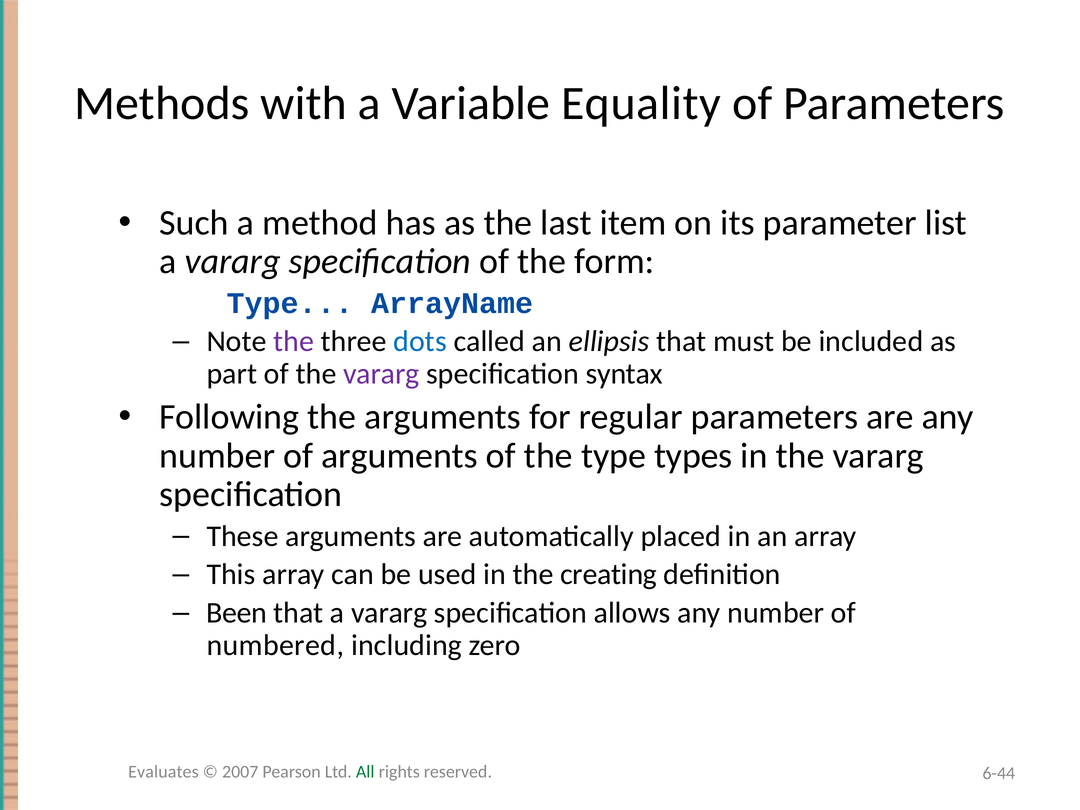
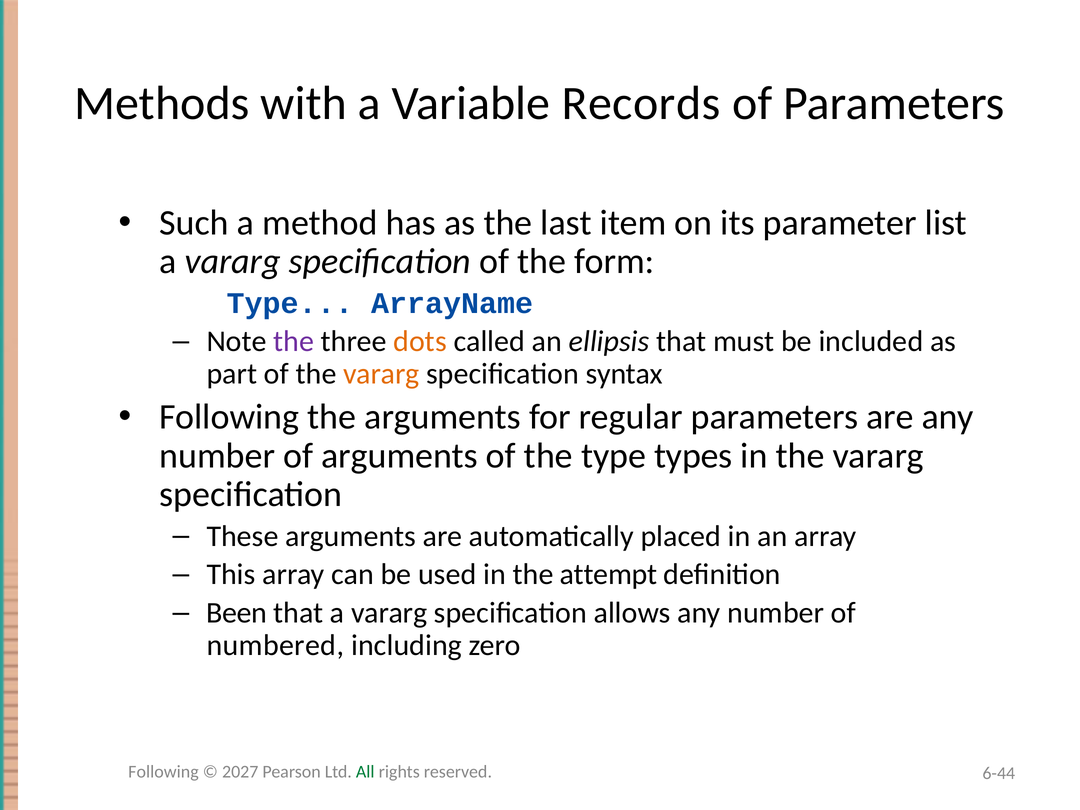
Equality: Equality -> Records
dots colour: blue -> orange
vararg at (381, 374) colour: purple -> orange
creating: creating -> attempt
Evaluates at (163, 772): Evaluates -> Following
2007: 2007 -> 2027
